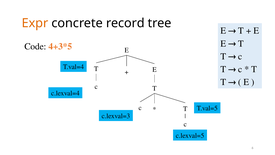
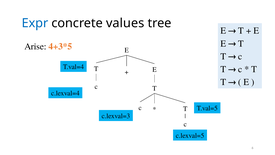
Expr colour: orange -> blue
record: record -> values
Code: Code -> Arise
